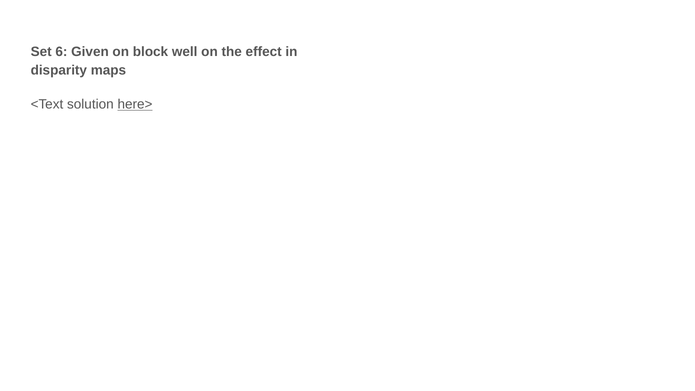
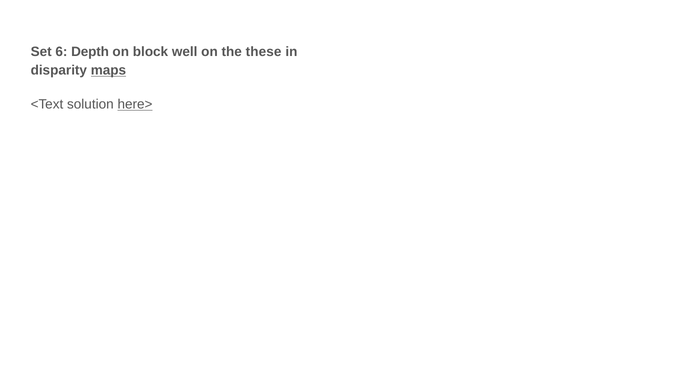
Given: Given -> Depth
effect: effect -> these
maps underline: none -> present
